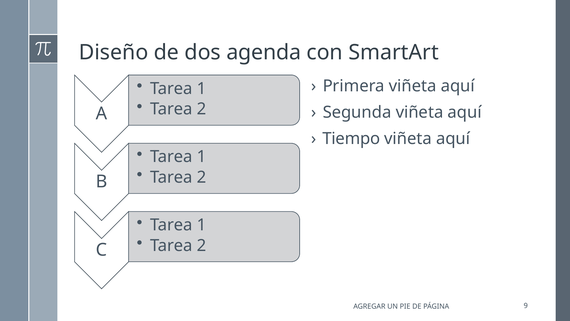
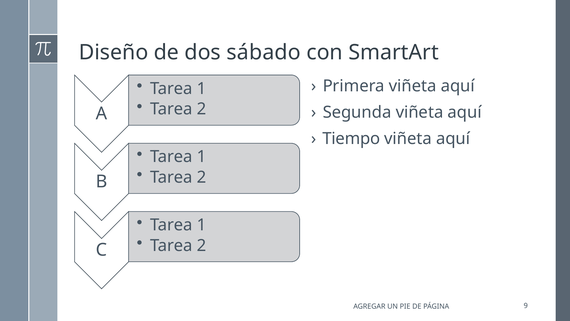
agenda: agenda -> sábado
